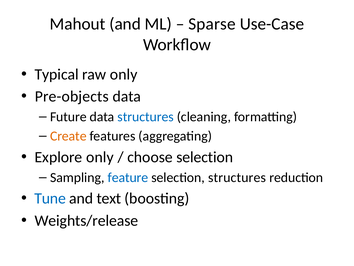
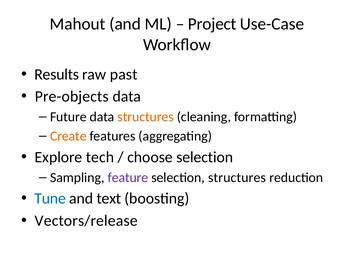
Sparse: Sparse -> Project
Typical: Typical -> Results
raw only: only -> past
structures at (146, 117) colour: blue -> orange
Explore only: only -> tech
feature colour: blue -> purple
Weights/release: Weights/release -> Vectors/release
